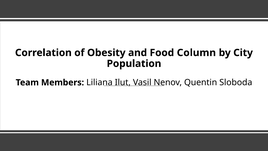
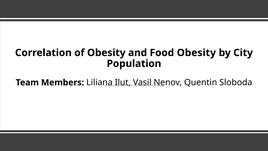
Food Column: Column -> Obesity
